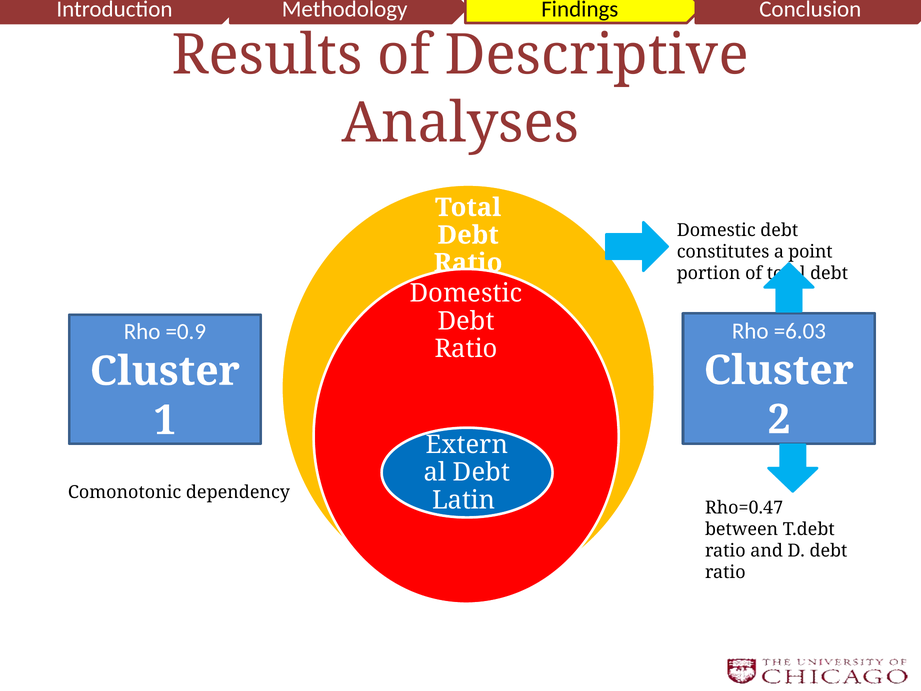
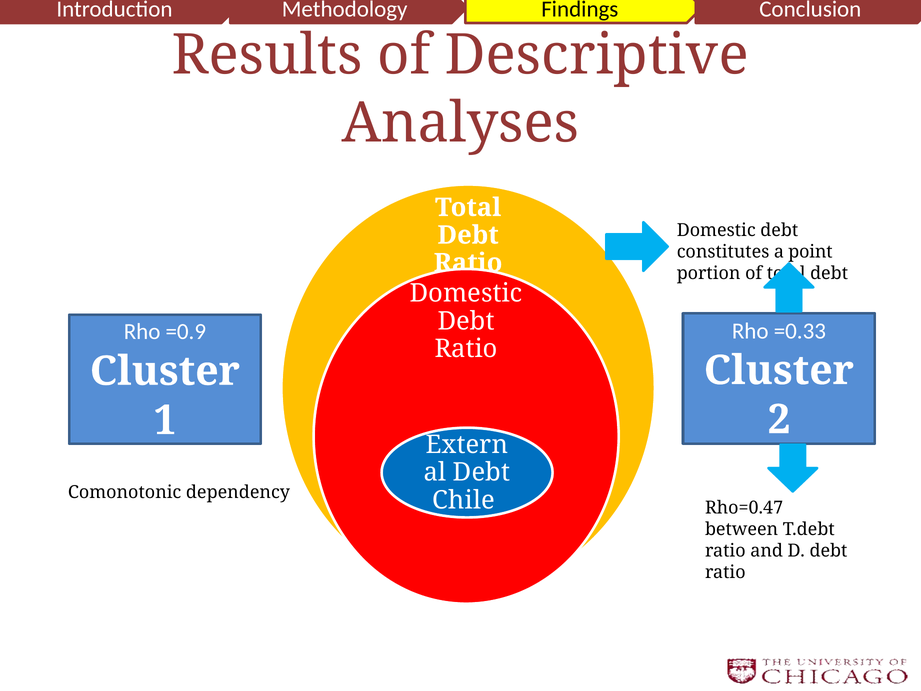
=6.03: =6.03 -> =0.33
Latin: Latin -> Chile
